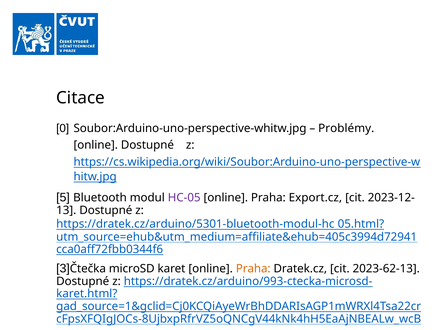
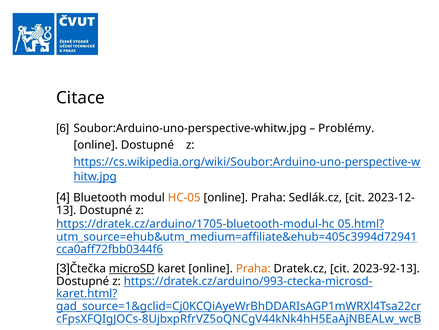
0: 0 -> 6
5: 5 -> 4
HC-05 colour: purple -> orange
Export.cz: Export.cz -> Sedlák.cz
https://dratek.cz/arduino/5301-bluetooth-modul-hc: https://dratek.cz/arduino/5301-bluetooth-modul-hc -> https://dratek.cz/arduino/1705-bluetooth-modul-hc
microSD underline: none -> present
2023-62-13: 2023-62-13 -> 2023-92-13
